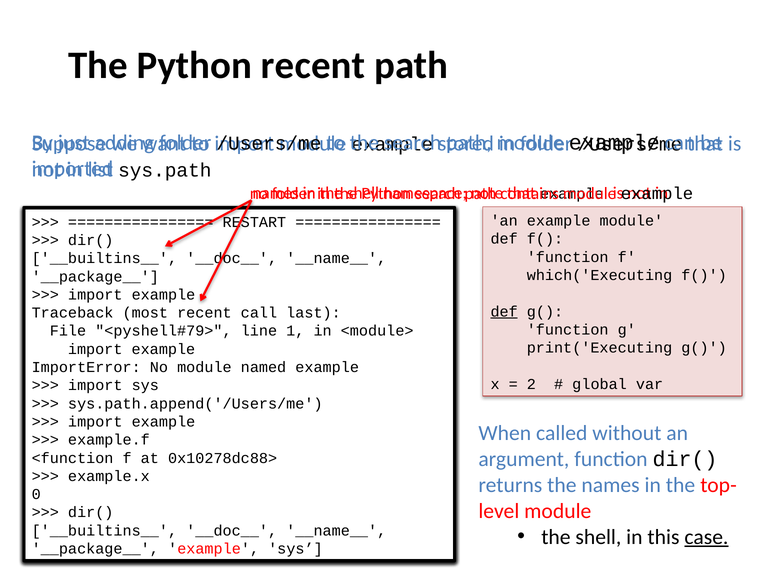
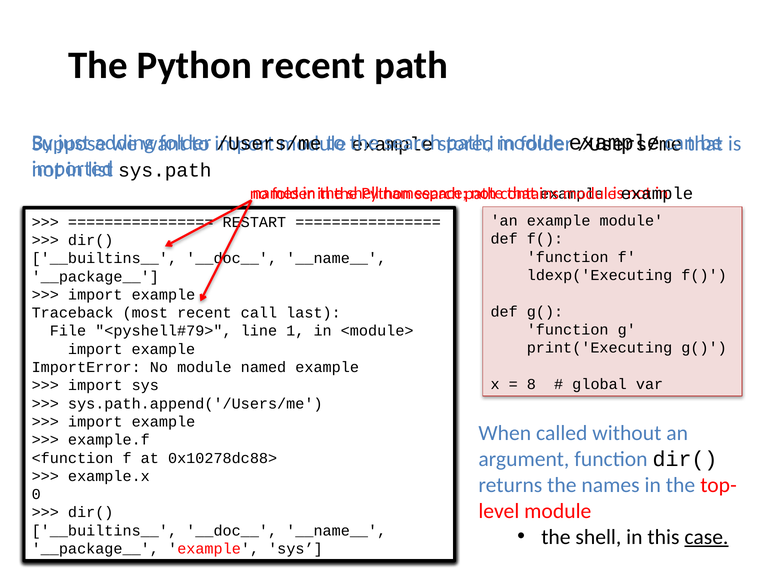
which('Executing: which('Executing -> ldexp('Executing
def at (504, 312) underline: present -> none
2: 2 -> 8
